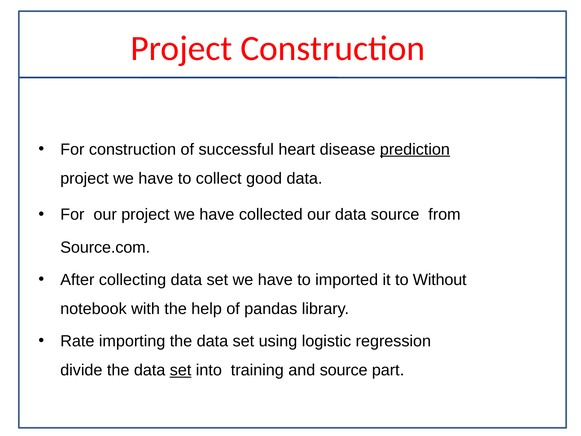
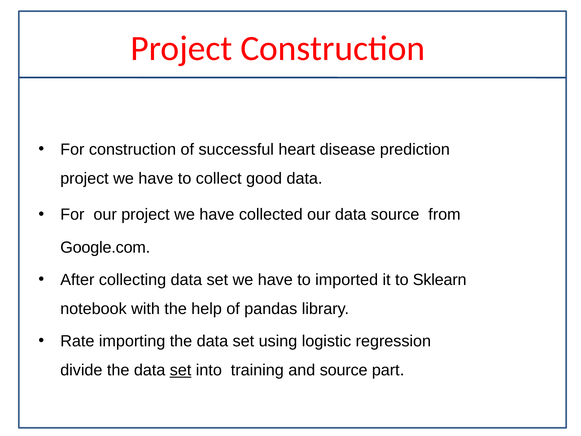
prediction underline: present -> none
Source.com: Source.com -> Google.com
Without: Without -> Sklearn
